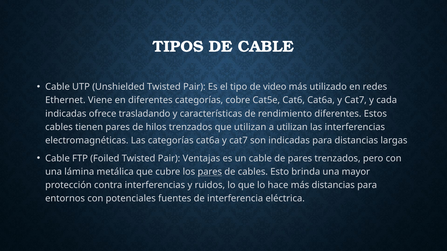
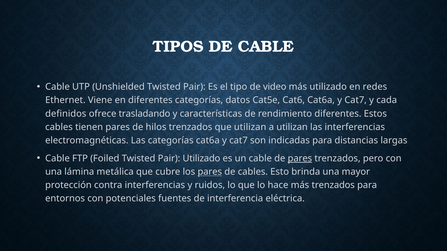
cobre: cobre -> datos
indicadas at (66, 114): indicadas -> definidos
Pair Ventajas: Ventajas -> Utilizado
pares at (300, 159) underline: none -> present
más distancias: distancias -> trenzados
